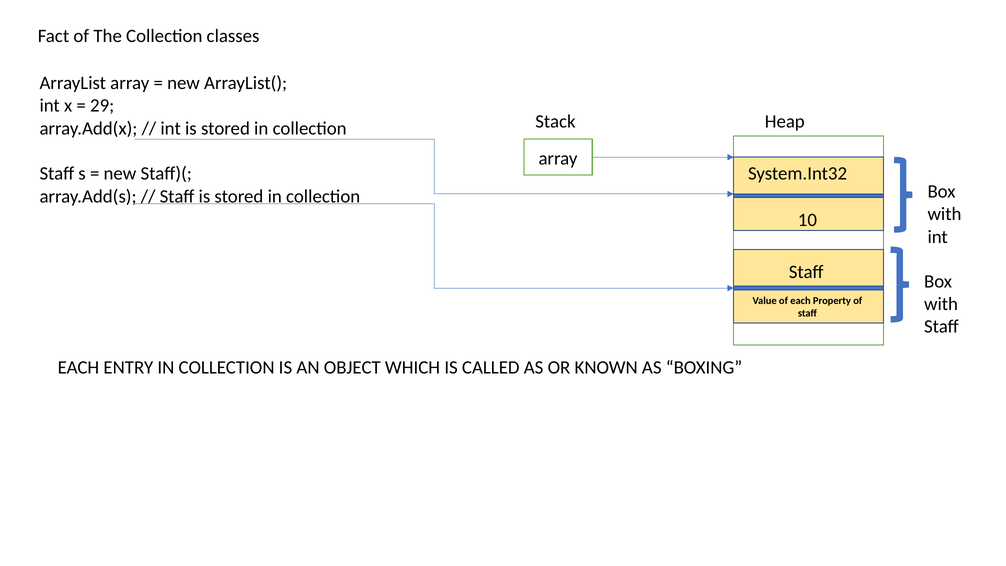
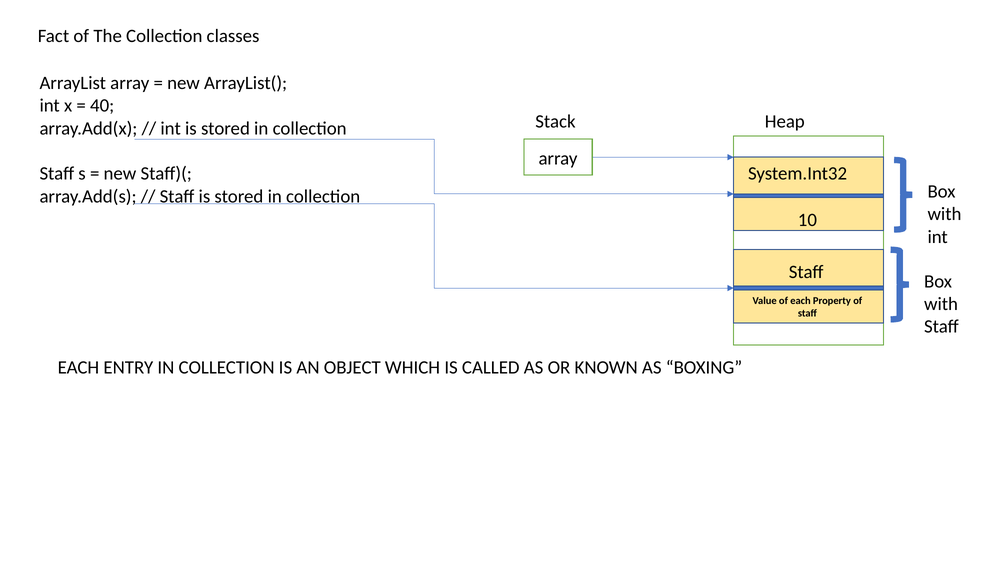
29: 29 -> 40
